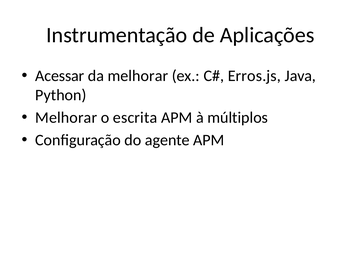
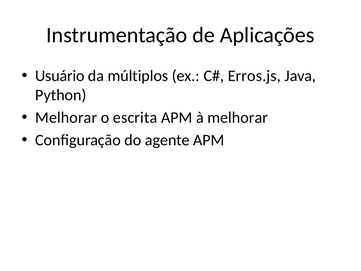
Acessar: Acessar -> Usuário
da melhorar: melhorar -> múltiplos
à múltiplos: múltiplos -> melhorar
